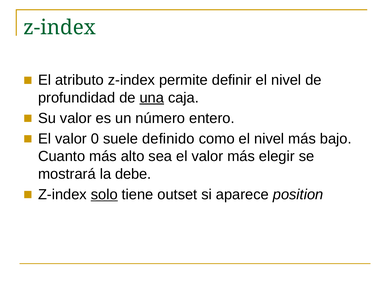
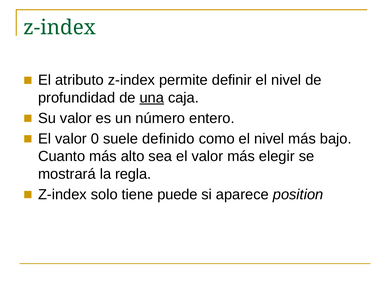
debe: debe -> regla
solo underline: present -> none
outset: outset -> puede
